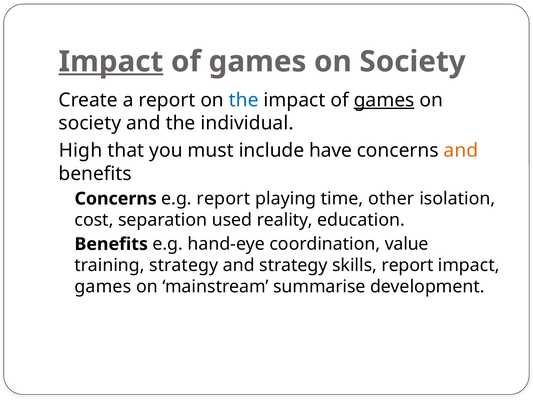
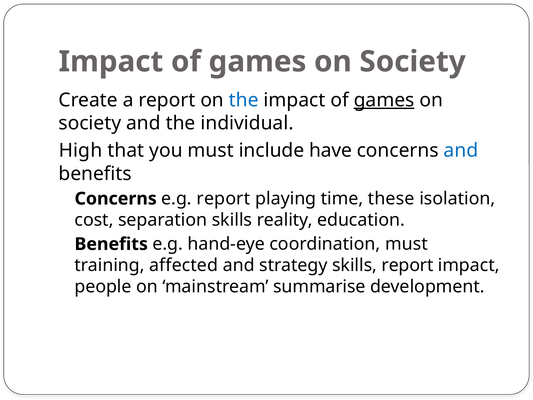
Impact at (111, 62) underline: present -> none
and at (461, 151) colour: orange -> blue
other: other -> these
separation used: used -> skills
coordination value: value -> must
training strategy: strategy -> affected
games at (103, 287): games -> people
